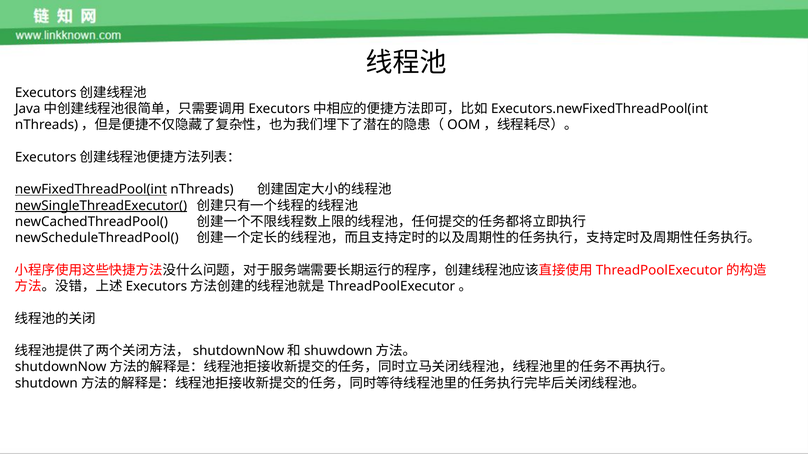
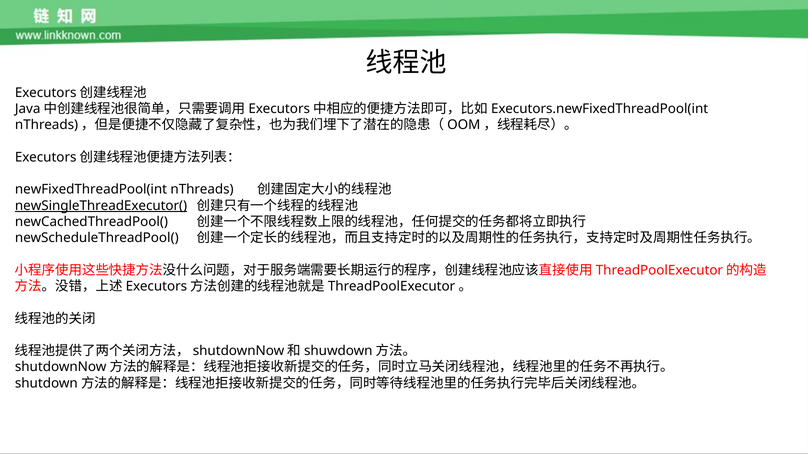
newFixedThreadPool(int underline: present -> none
